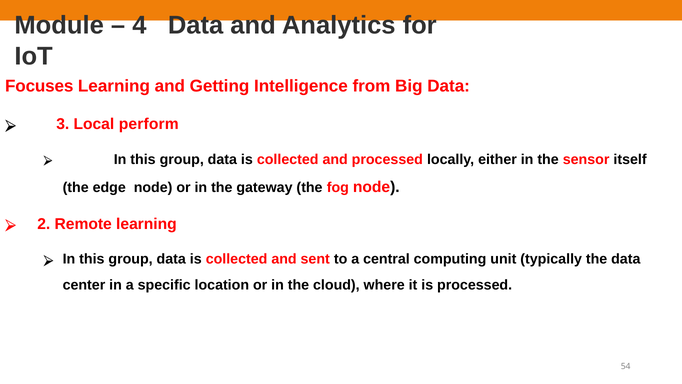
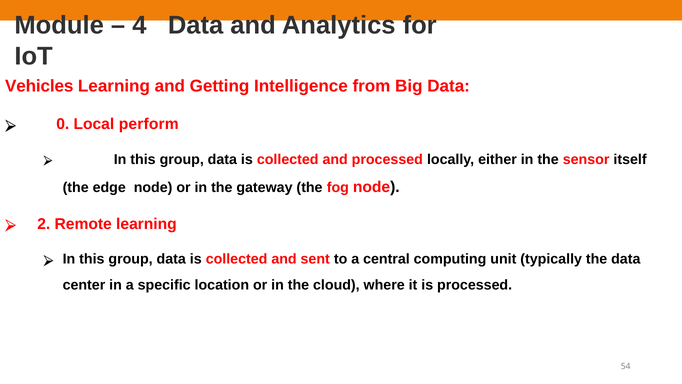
Focuses: Focuses -> Vehicles
3: 3 -> 0
